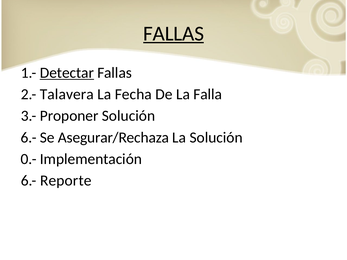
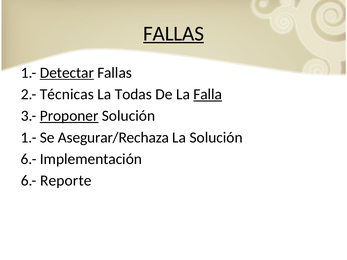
Talavera: Talavera -> Técnicas
Fecha: Fecha -> Todas
Falla underline: none -> present
Proponer underline: none -> present
6.- at (29, 138): 6.- -> 1.-
0.- at (29, 159): 0.- -> 6.-
